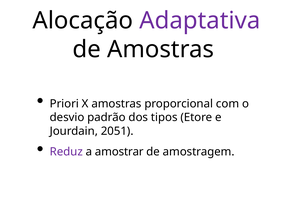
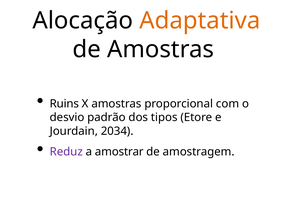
Adaptativa colour: purple -> orange
Priori: Priori -> Ruins
2051: 2051 -> 2034
